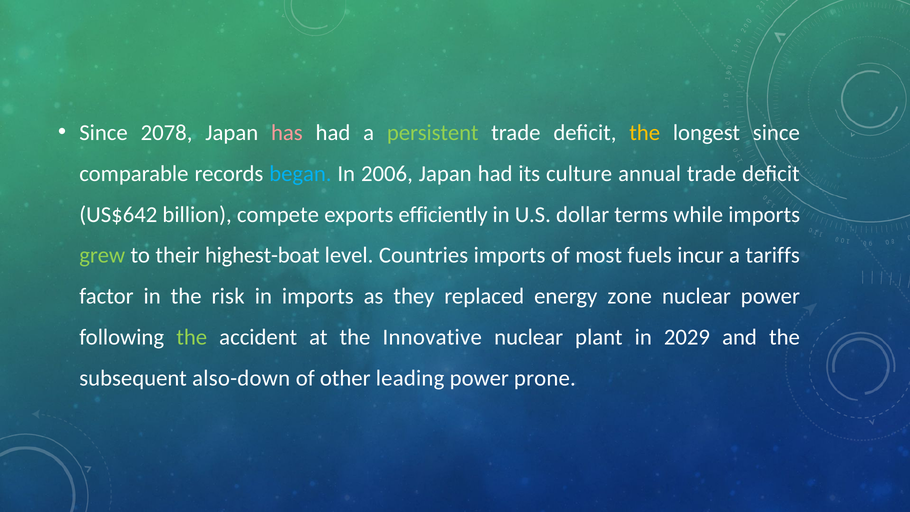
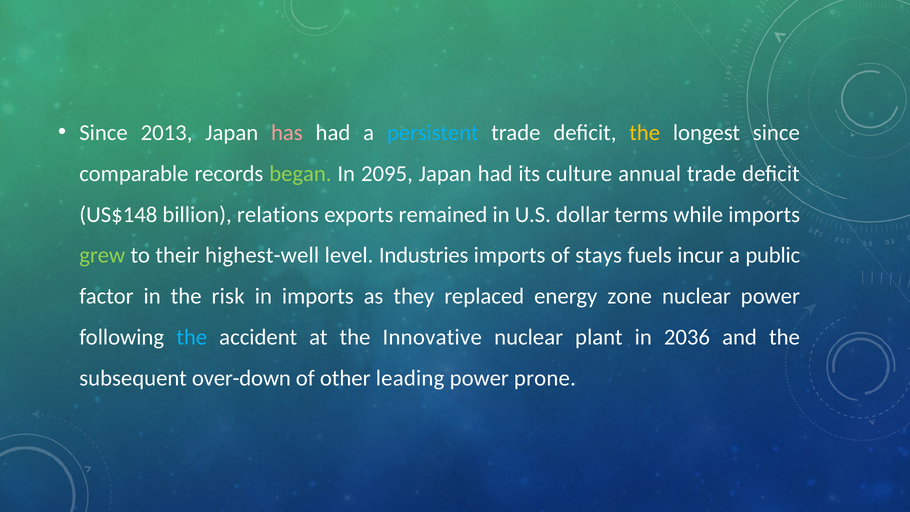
2078: 2078 -> 2013
persistent colour: light green -> light blue
began colour: light blue -> light green
2006: 2006 -> 2095
US$642: US$642 -> US$148
compete: compete -> relations
efficiently: efficiently -> remained
highest-boat: highest-boat -> highest-well
Countries: Countries -> Industries
most: most -> stays
tariffs: tariffs -> public
the at (192, 337) colour: light green -> light blue
2029: 2029 -> 2036
also-down: also-down -> over-down
